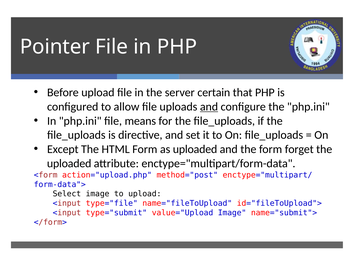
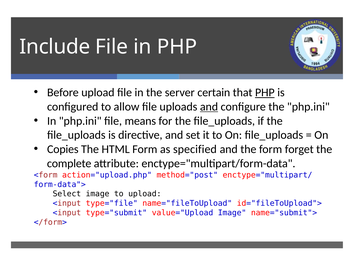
Pointer: Pointer -> Include
PHP at (265, 92) underline: none -> present
Except: Except -> Copies
as uploaded: uploaded -> specified
uploaded at (69, 163): uploaded -> complete
